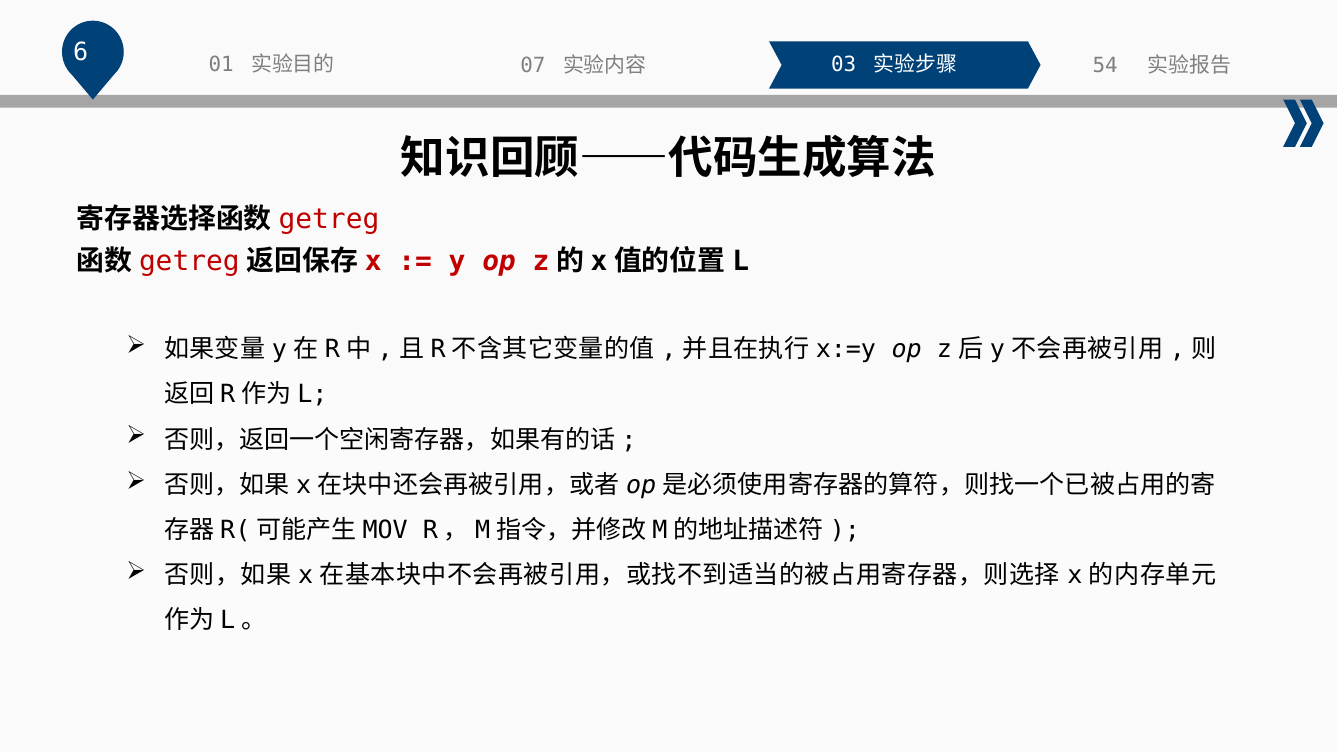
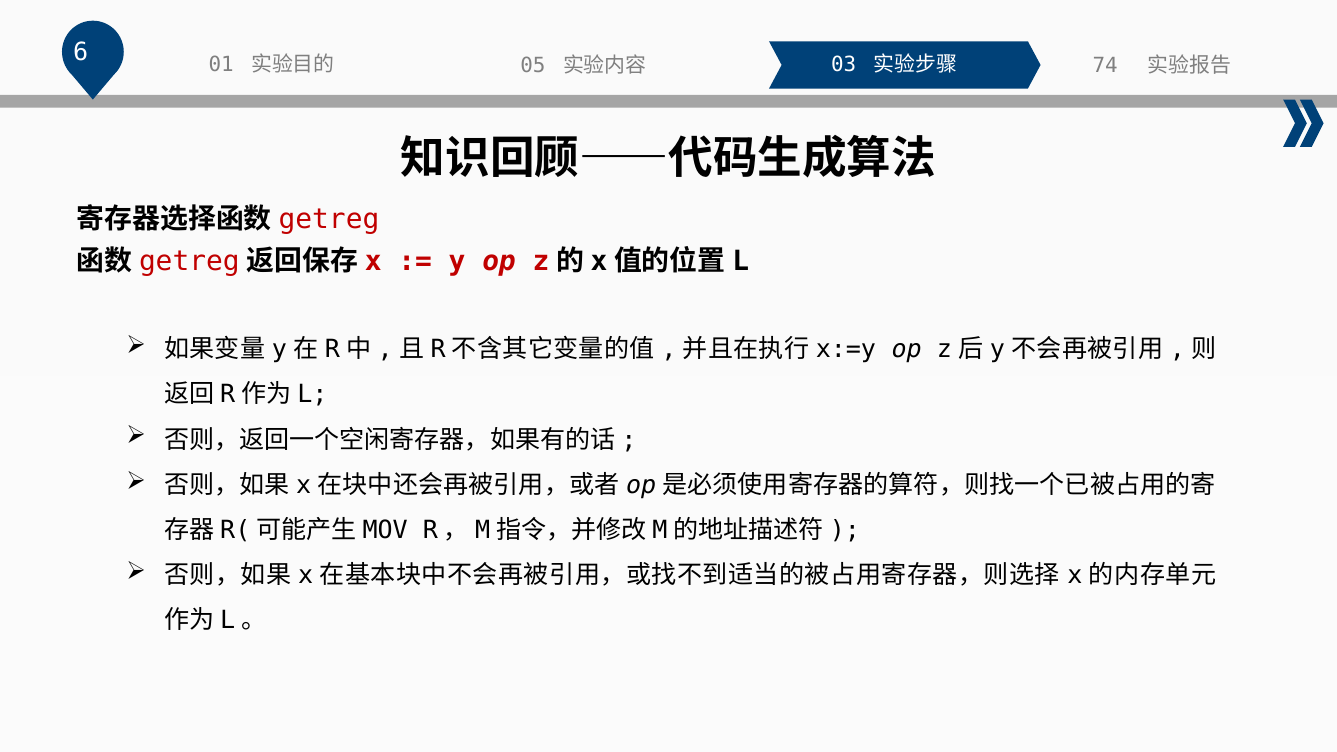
54: 54 -> 74
07: 07 -> 05
